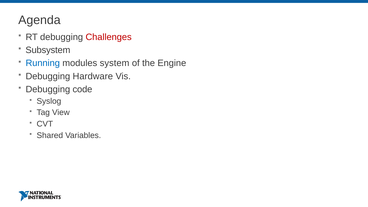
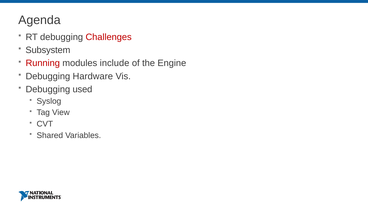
Running colour: blue -> red
system: system -> include
code: code -> used
